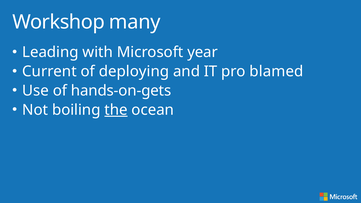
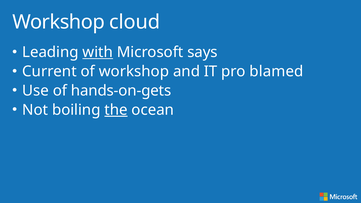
many: many -> cloud
with underline: none -> present
year: year -> says
of deploying: deploying -> workshop
